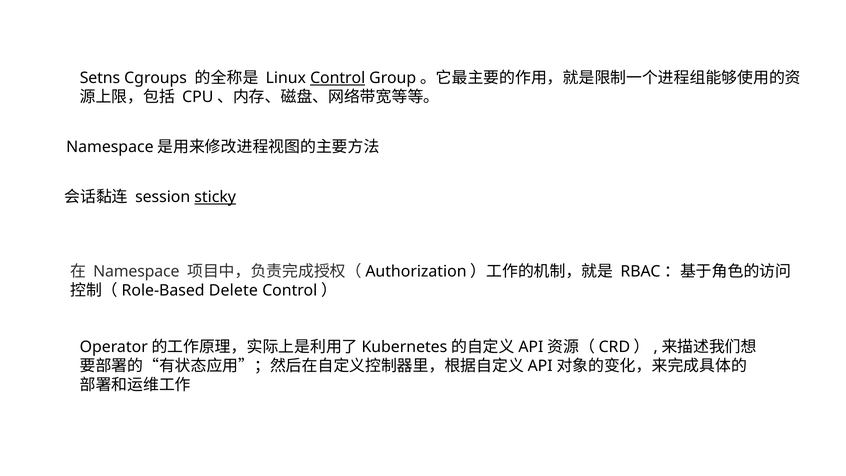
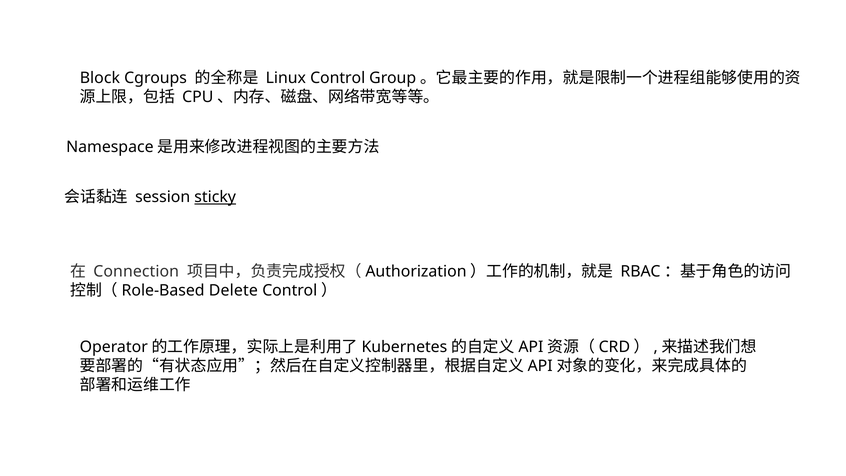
Setns: Setns -> Block
Control underline: present -> none
Namespace: Namespace -> Connection
